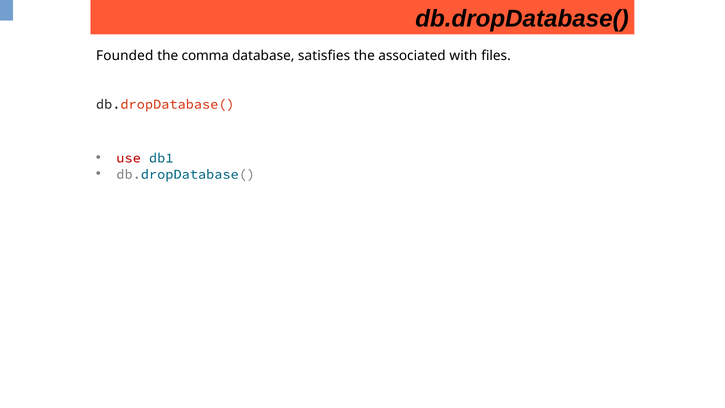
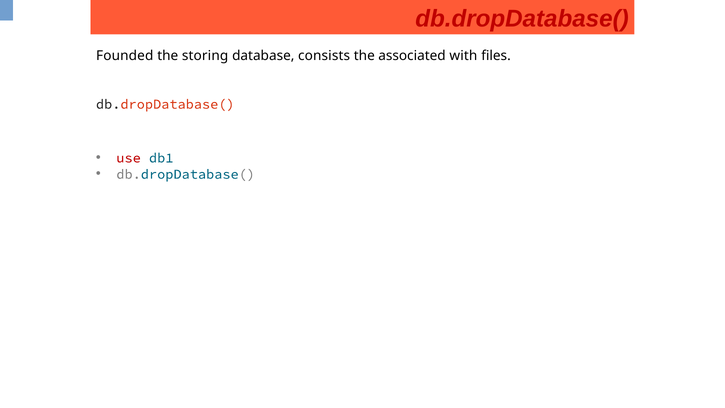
db.dropDatabase( at (522, 19) colour: black -> red
comma: comma -> storing
satisfies: satisfies -> consists
